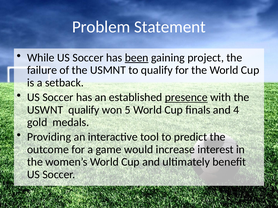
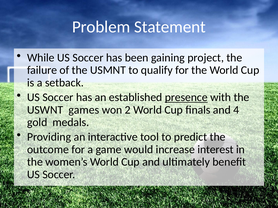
been underline: present -> none
USWNT qualify: qualify -> games
5: 5 -> 2
